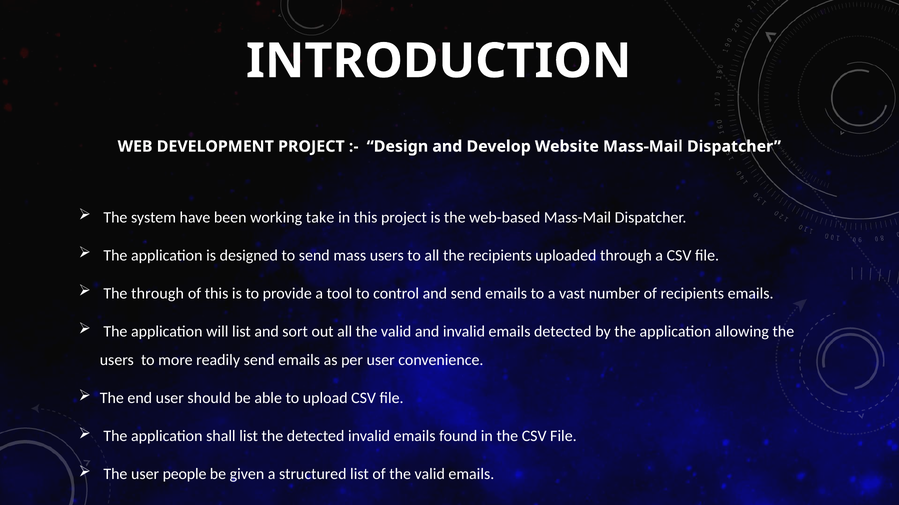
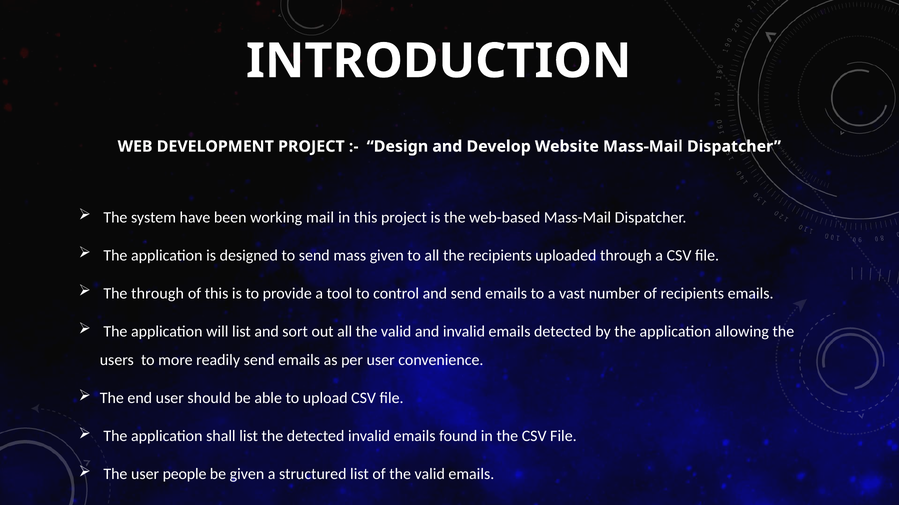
take: take -> mail
mass users: users -> given
